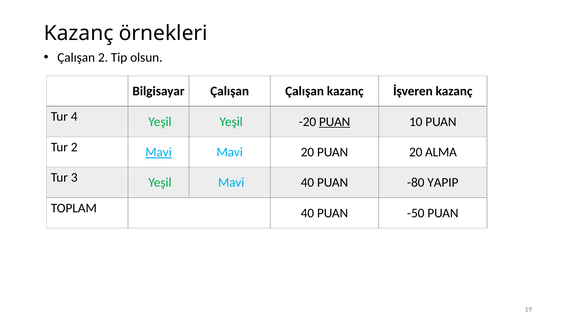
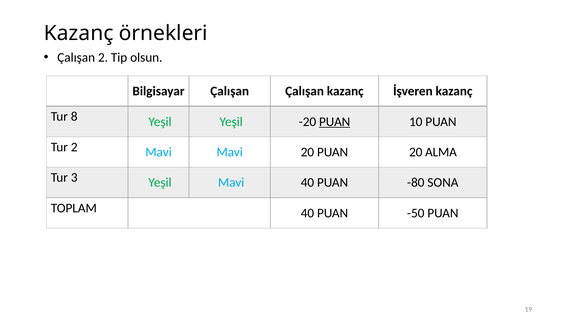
4: 4 -> 8
Mavi at (159, 152) underline: present -> none
YAPIP: YAPIP -> SONA
